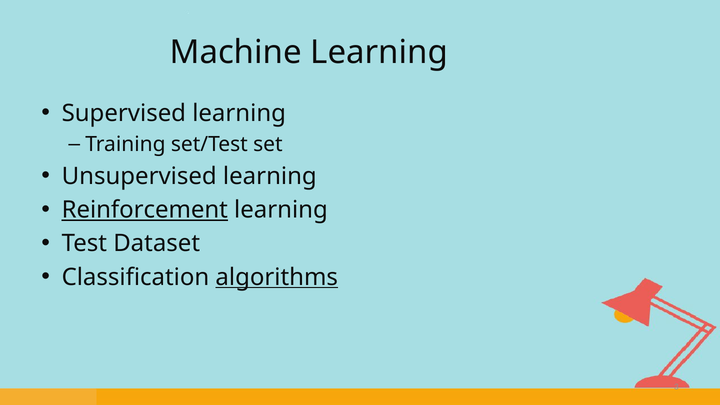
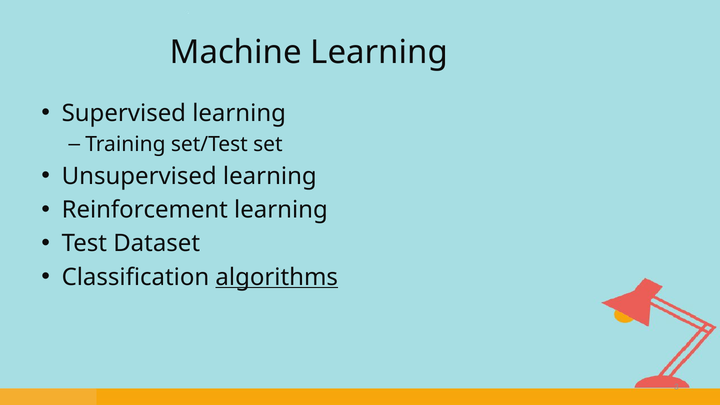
Reinforcement underline: present -> none
